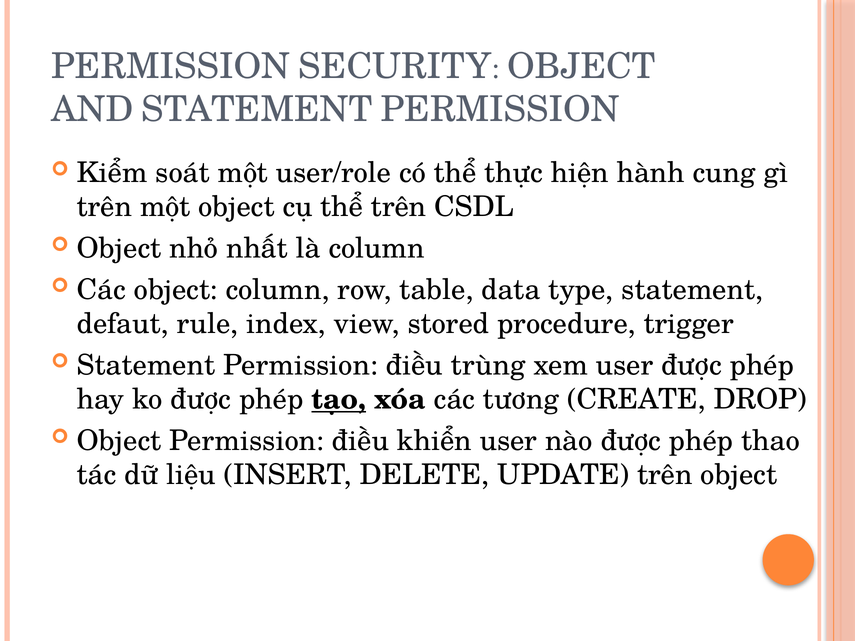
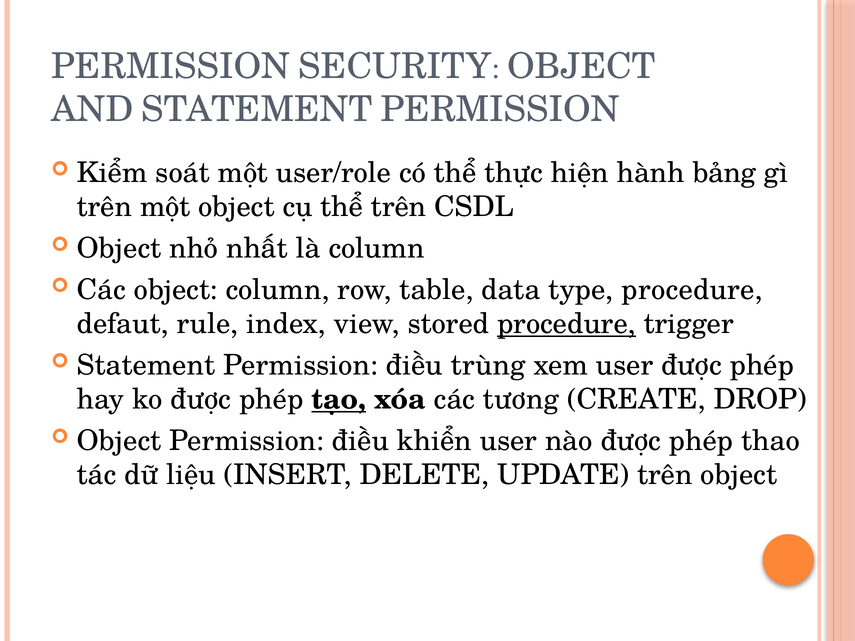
cung: cung -> bảng
type statement: statement -> procedure
procedure at (566, 324) underline: none -> present
